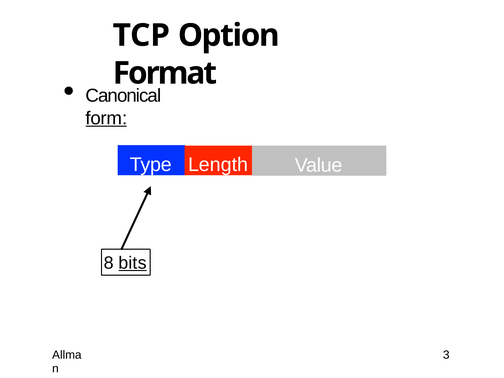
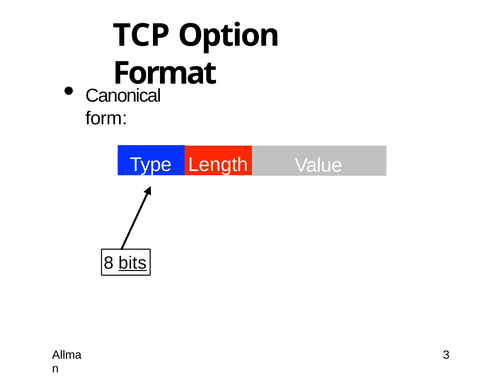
form underline: present -> none
